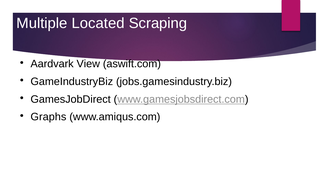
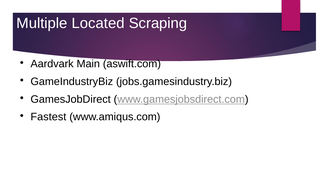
View: View -> Main
Graphs: Graphs -> Fastest
